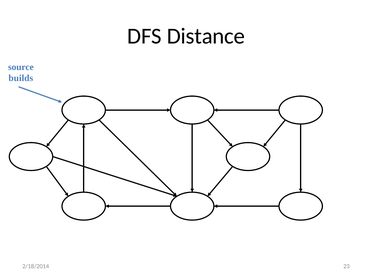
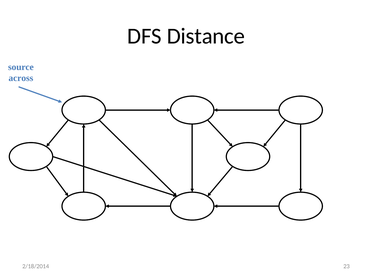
builds: builds -> across
